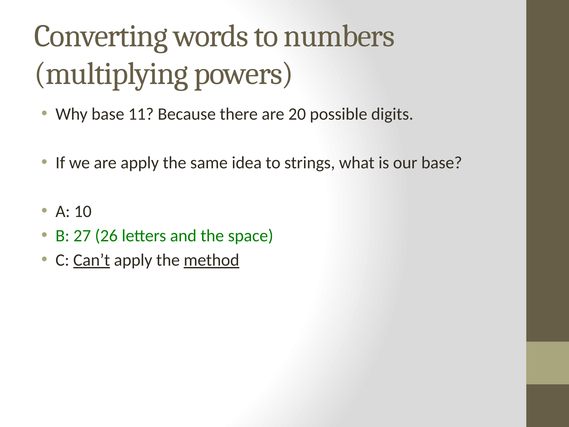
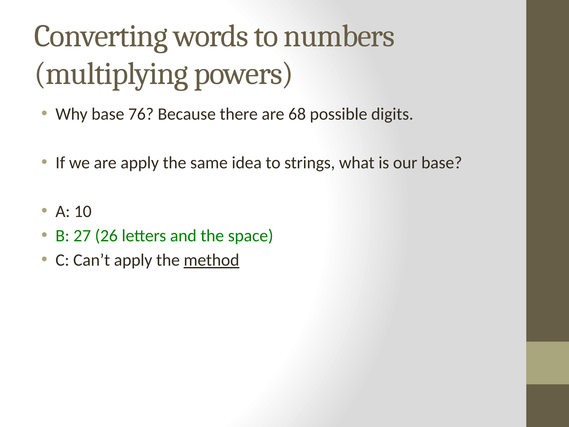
11: 11 -> 76
20: 20 -> 68
Can’t underline: present -> none
